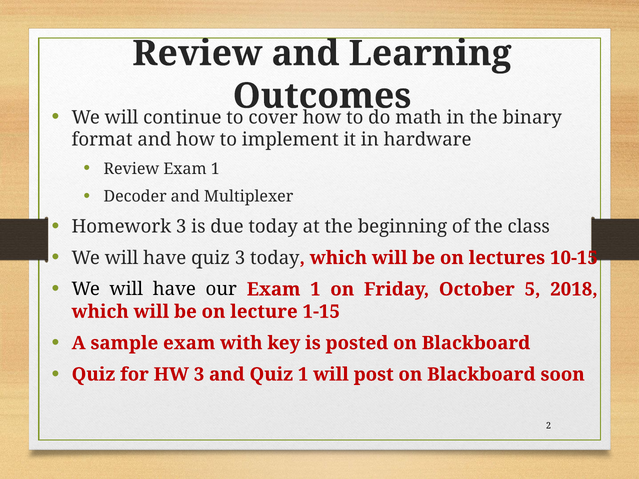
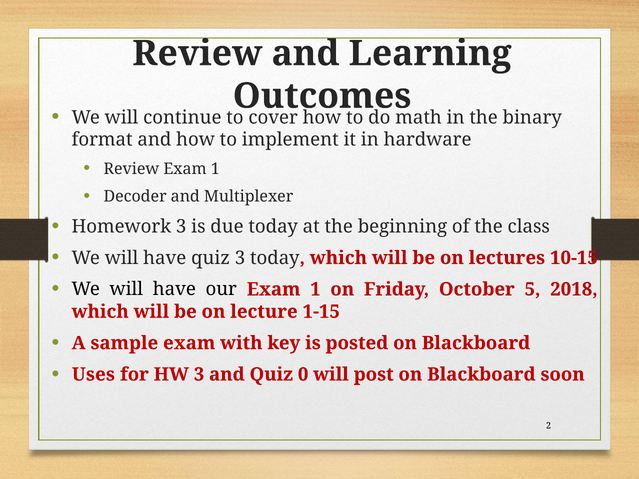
Quiz at (93, 375): Quiz -> Uses
Quiz 1: 1 -> 0
